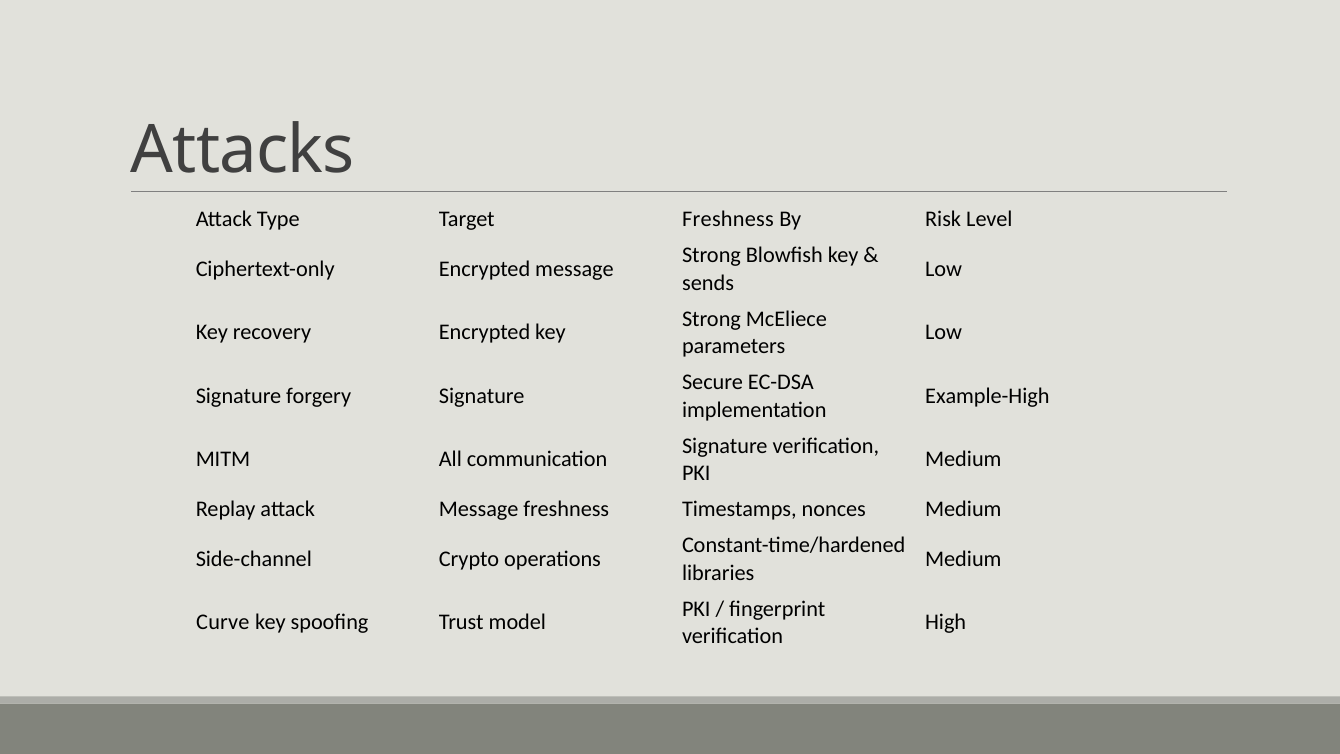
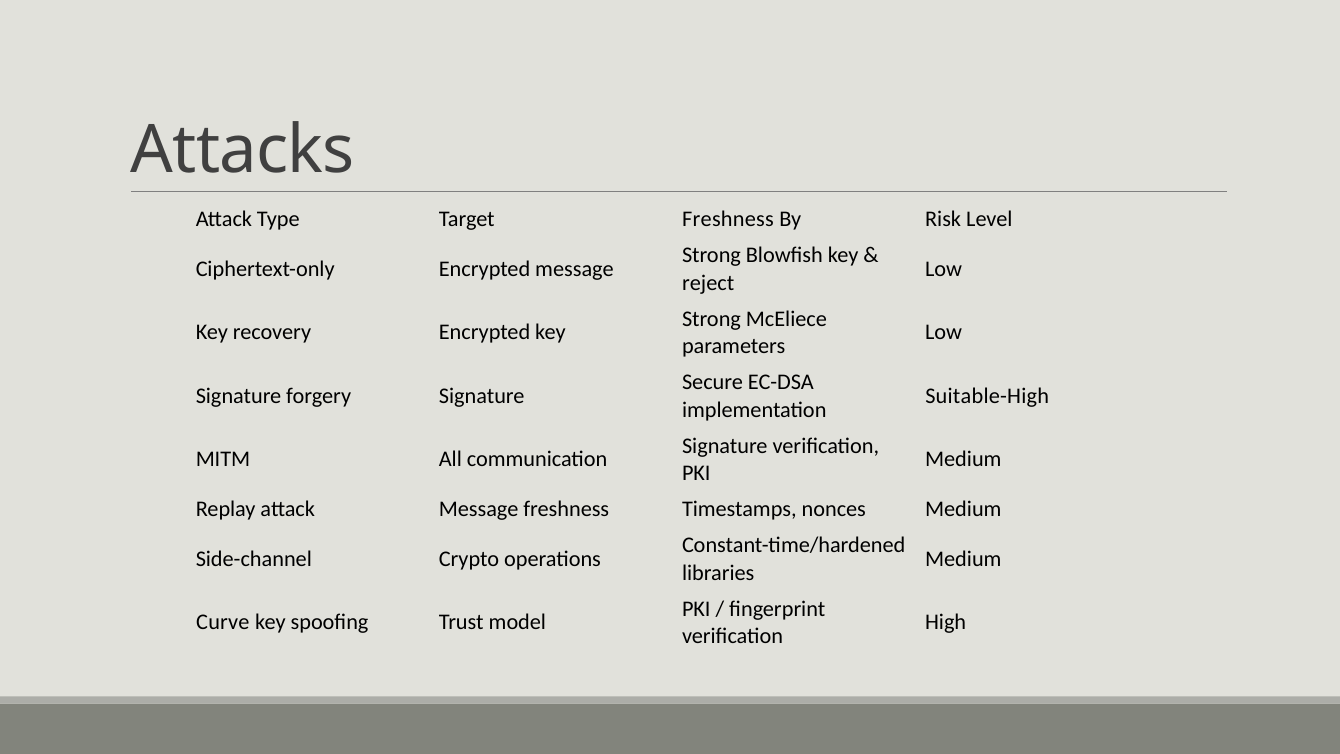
sends: sends -> reject
Example-High: Example-High -> Suitable-High
